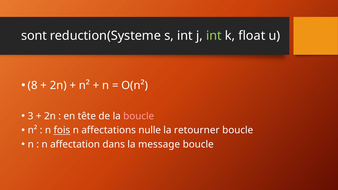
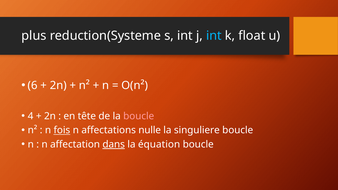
sont: sont -> plus
int at (214, 36) colour: light green -> light blue
8: 8 -> 6
3: 3 -> 4
retourner: retourner -> singuliere
dans underline: none -> present
message: message -> équation
